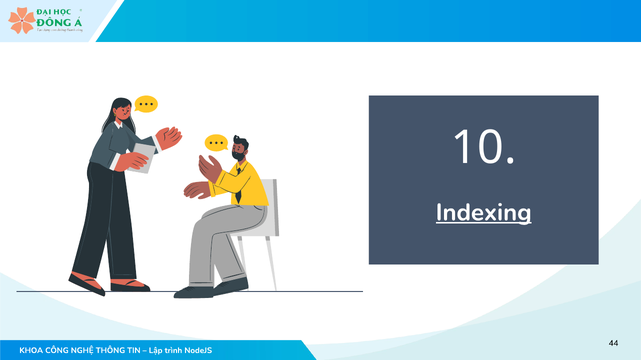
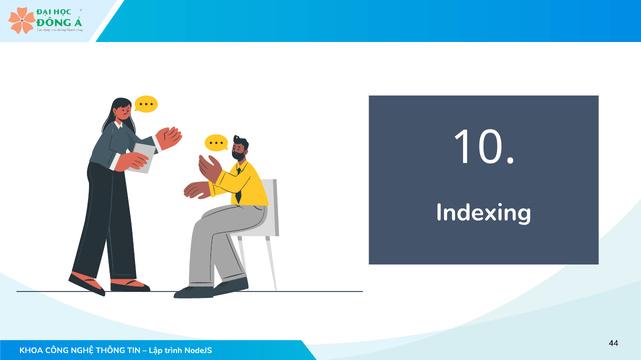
Indexing underline: present -> none
